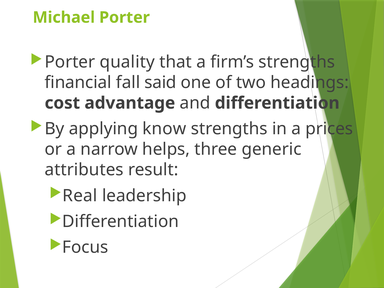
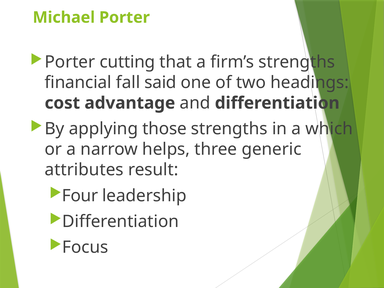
quality: quality -> cutting
know: know -> those
prices: prices -> which
Real: Real -> Four
